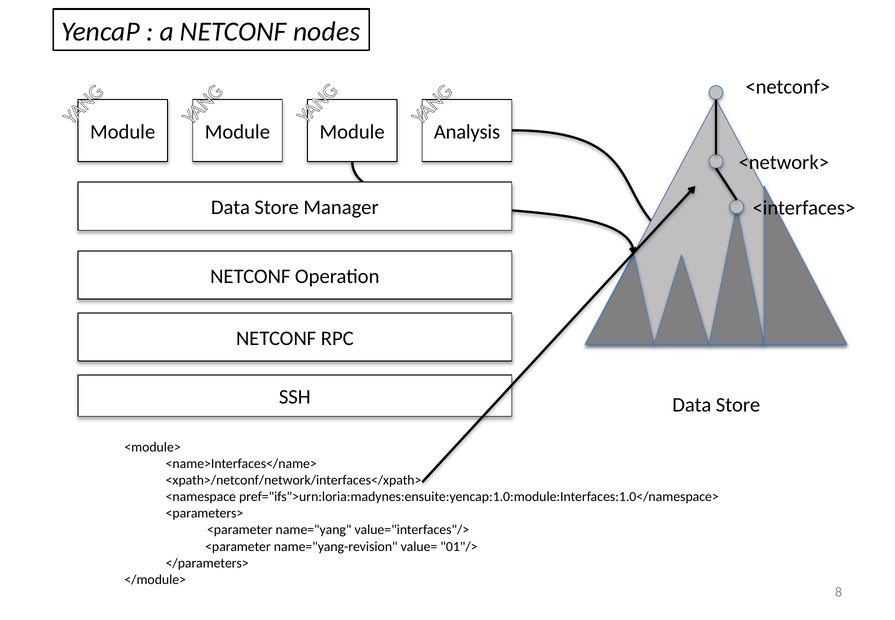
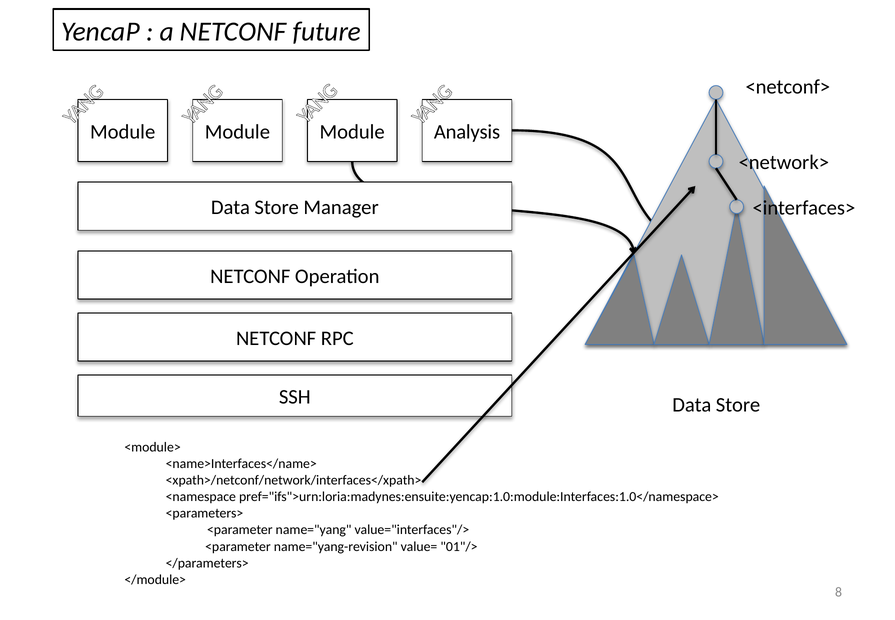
nodes: nodes -> future
